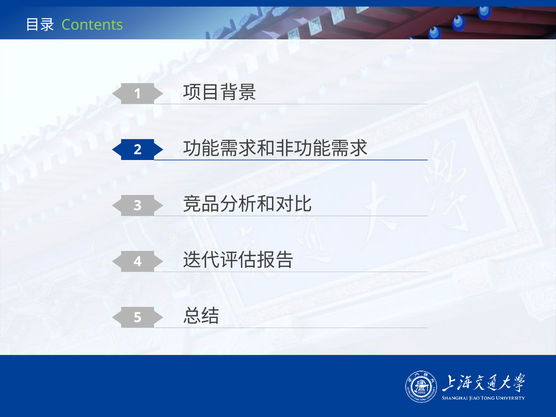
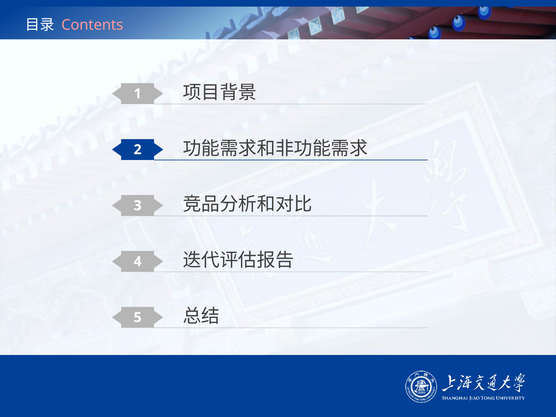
Contents colour: light green -> pink
